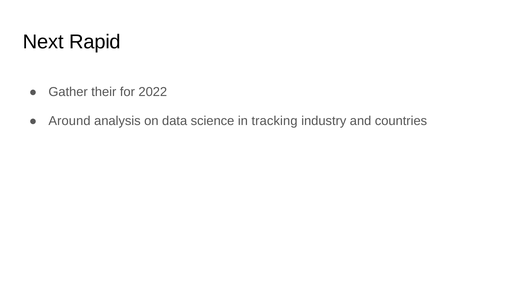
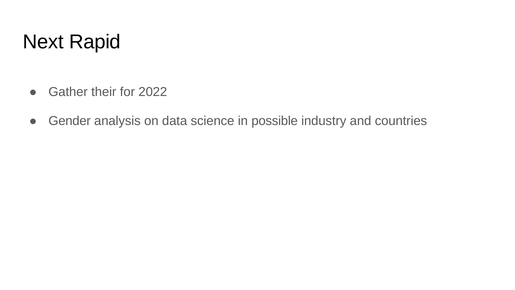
Around: Around -> Gender
tracking: tracking -> possible
